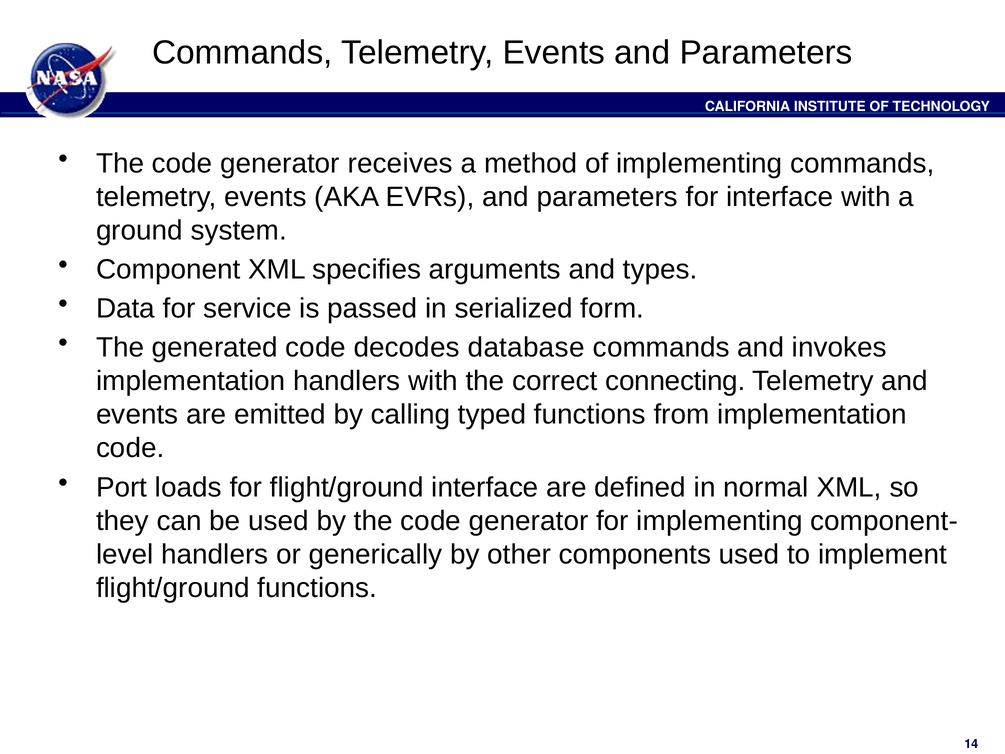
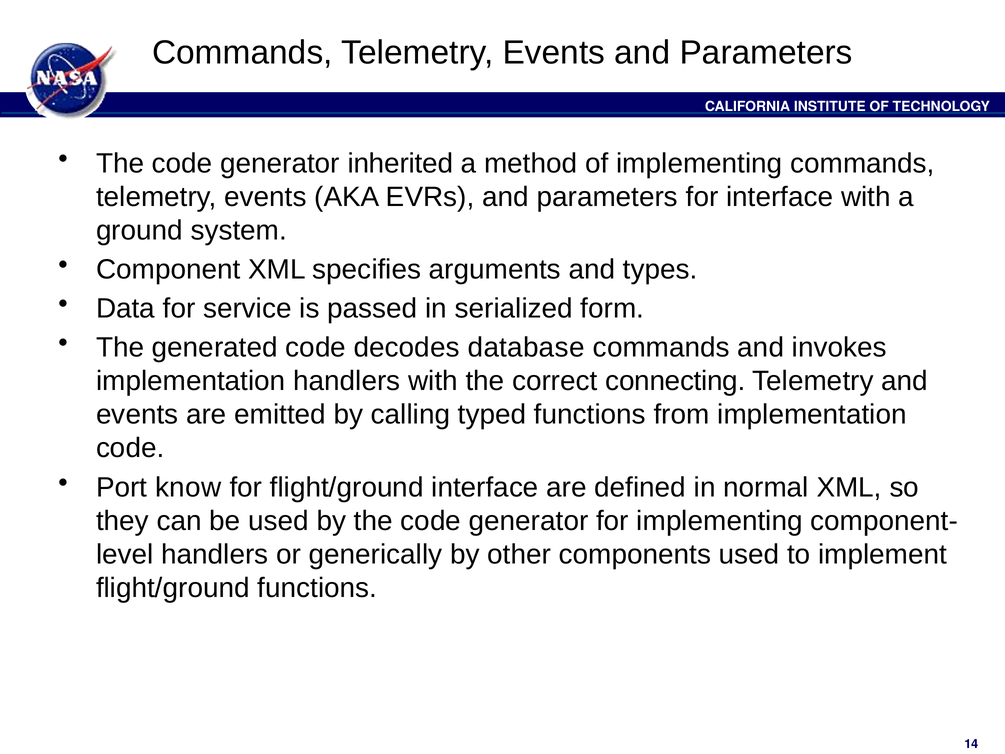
receives: receives -> inherited
loads: loads -> know
